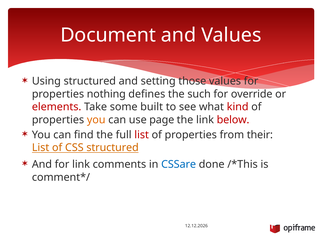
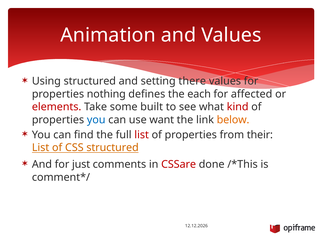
Document: Document -> Animation
those: those -> there
such: such -> each
override: override -> affected
you at (96, 120) colour: orange -> blue
page: page -> want
below colour: red -> orange
for link: link -> just
CSSare colour: blue -> red
